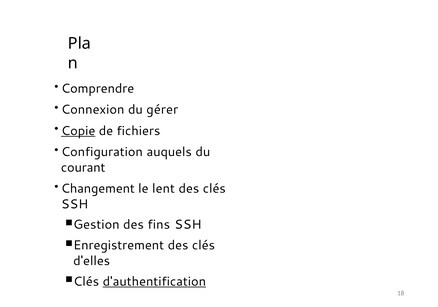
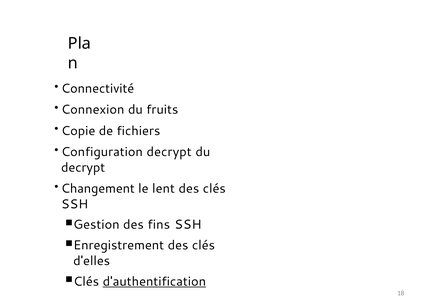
Comprendre: Comprendre -> Connectivité
gérer: gérer -> fruits
Copie underline: present -> none
Configuration auquels: auquels -> decrypt
courant at (83, 167): courant -> decrypt
